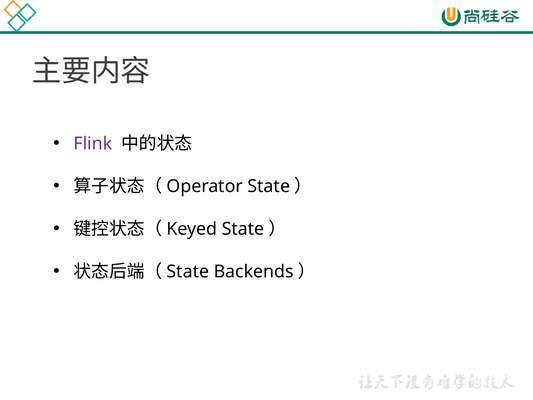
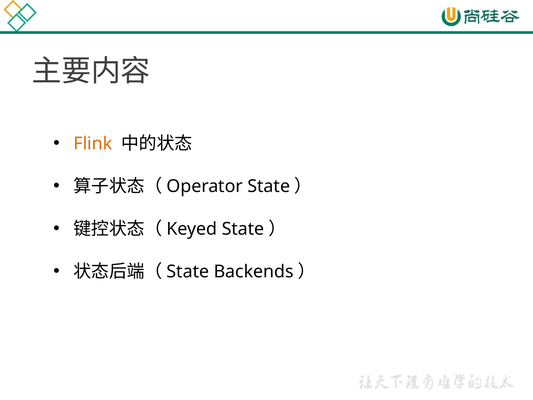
Flink colour: purple -> orange
